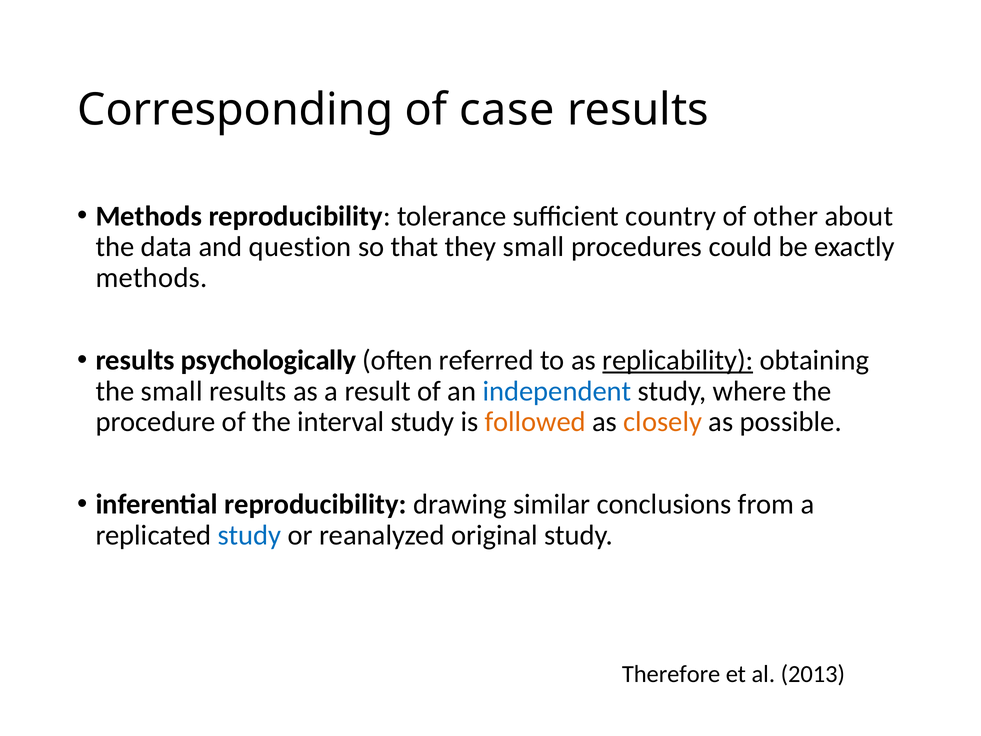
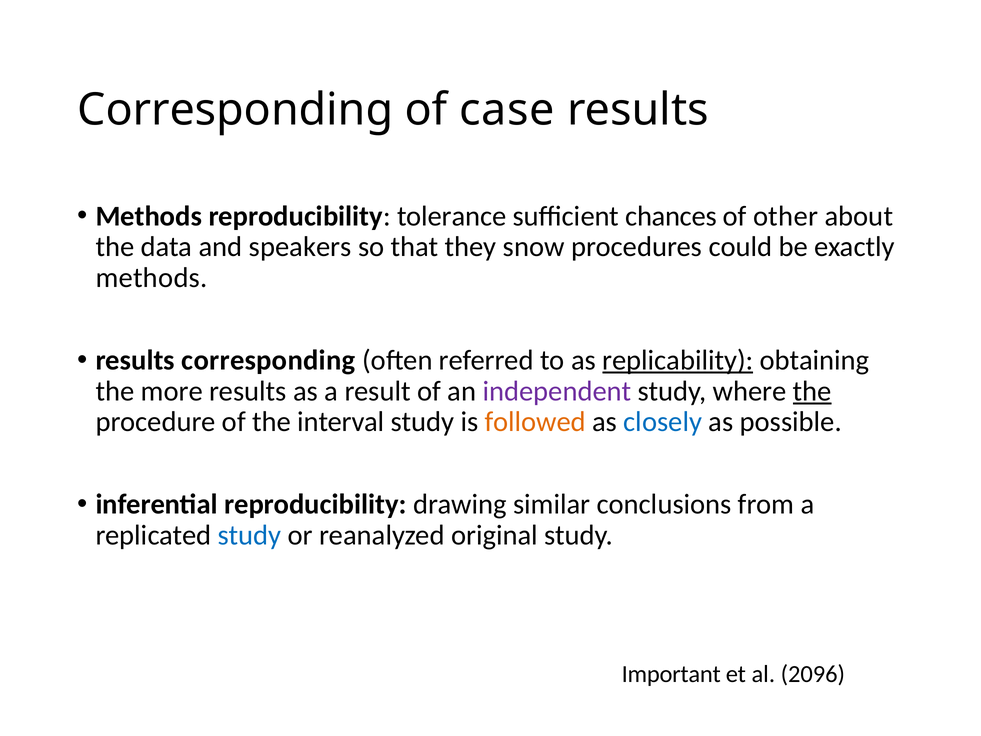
country: country -> chances
question: question -> speakers
they small: small -> snow
results psychologically: psychologically -> corresponding
the small: small -> more
independent colour: blue -> purple
the at (812, 391) underline: none -> present
closely colour: orange -> blue
Therefore: Therefore -> Important
2013: 2013 -> 2096
